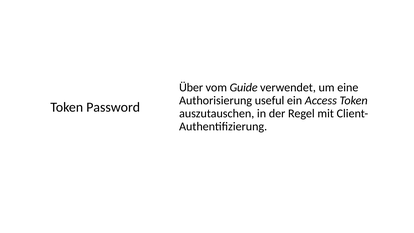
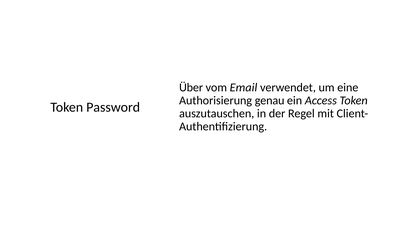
Guide: Guide -> Email
useful: useful -> genau
